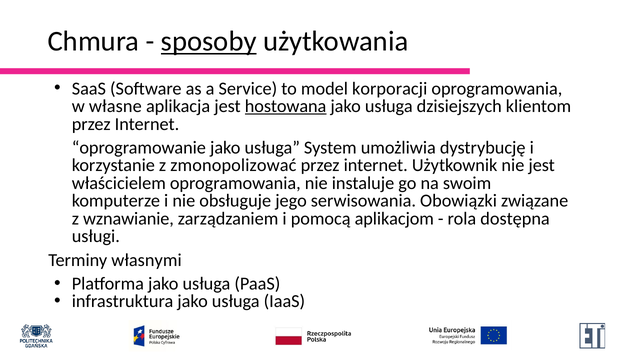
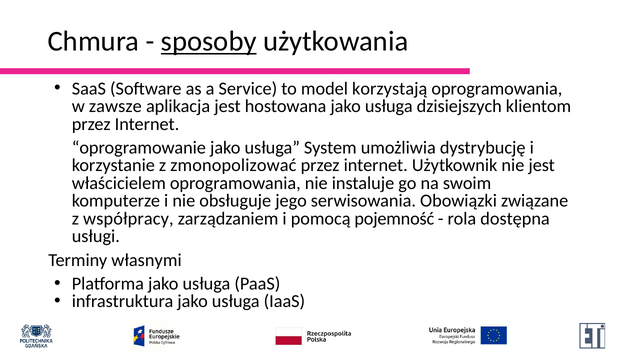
korporacji: korporacji -> korzystają
własne: własne -> zawsze
hostowana underline: present -> none
wznawianie: wznawianie -> współpracy
aplikacjom: aplikacjom -> pojemność
